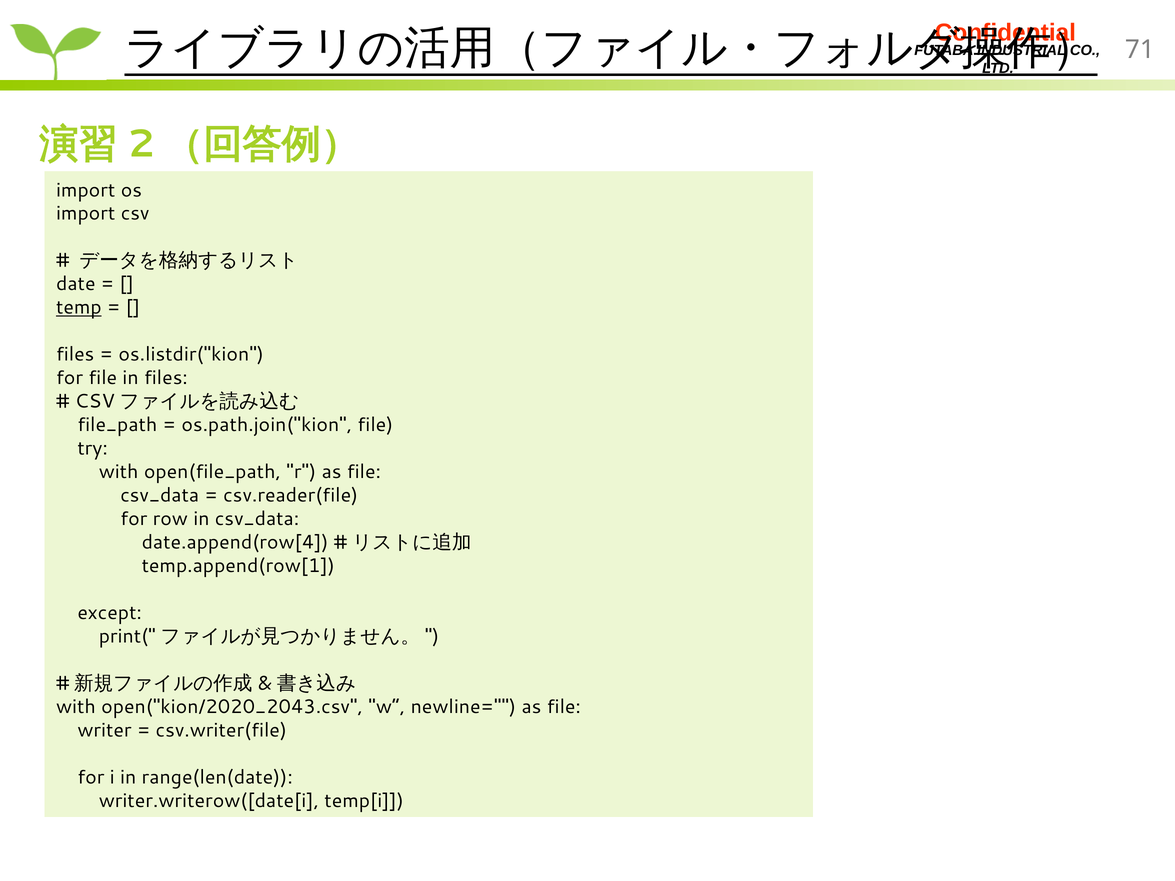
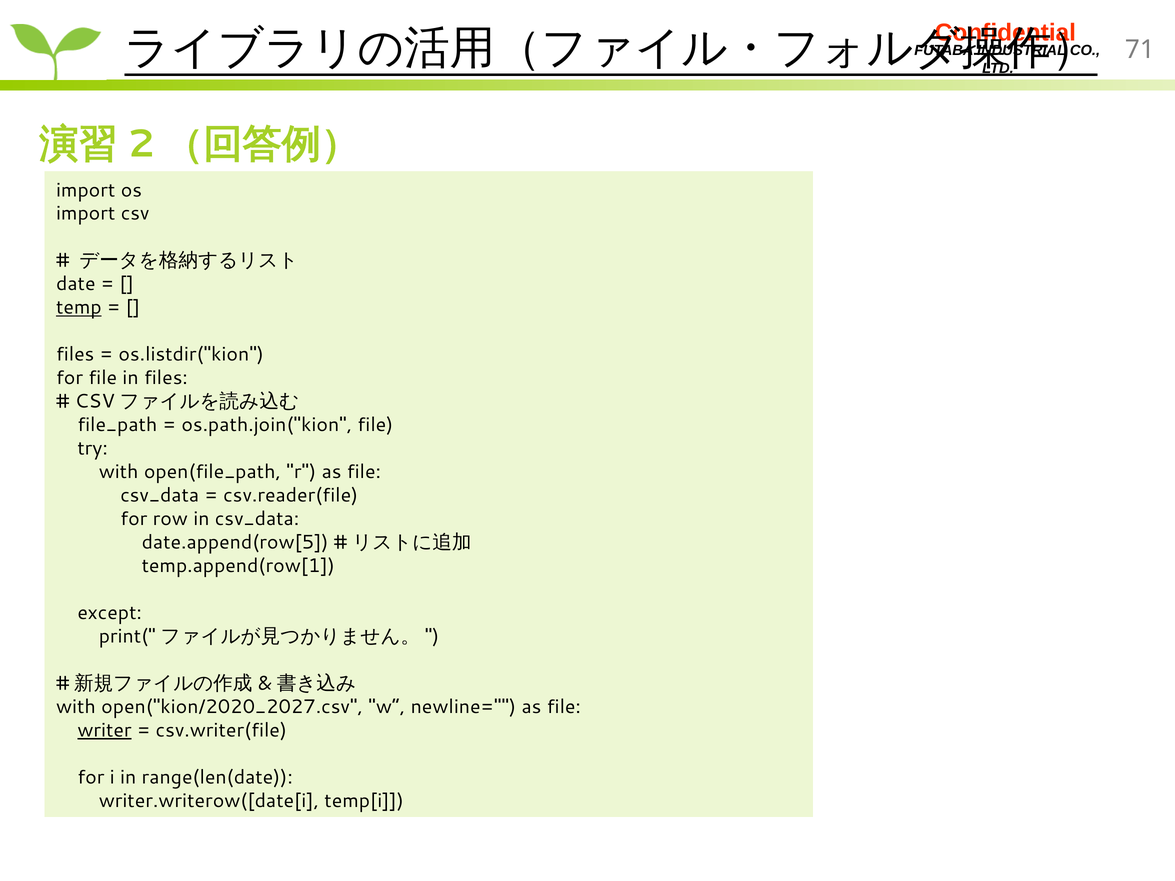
date.append(row[4: date.append(row[4 -> date.append(row[5
open("kion/2020_2043.csv: open("kion/2020_2043.csv -> open("kion/2020_2027.csv
writer underline: none -> present
